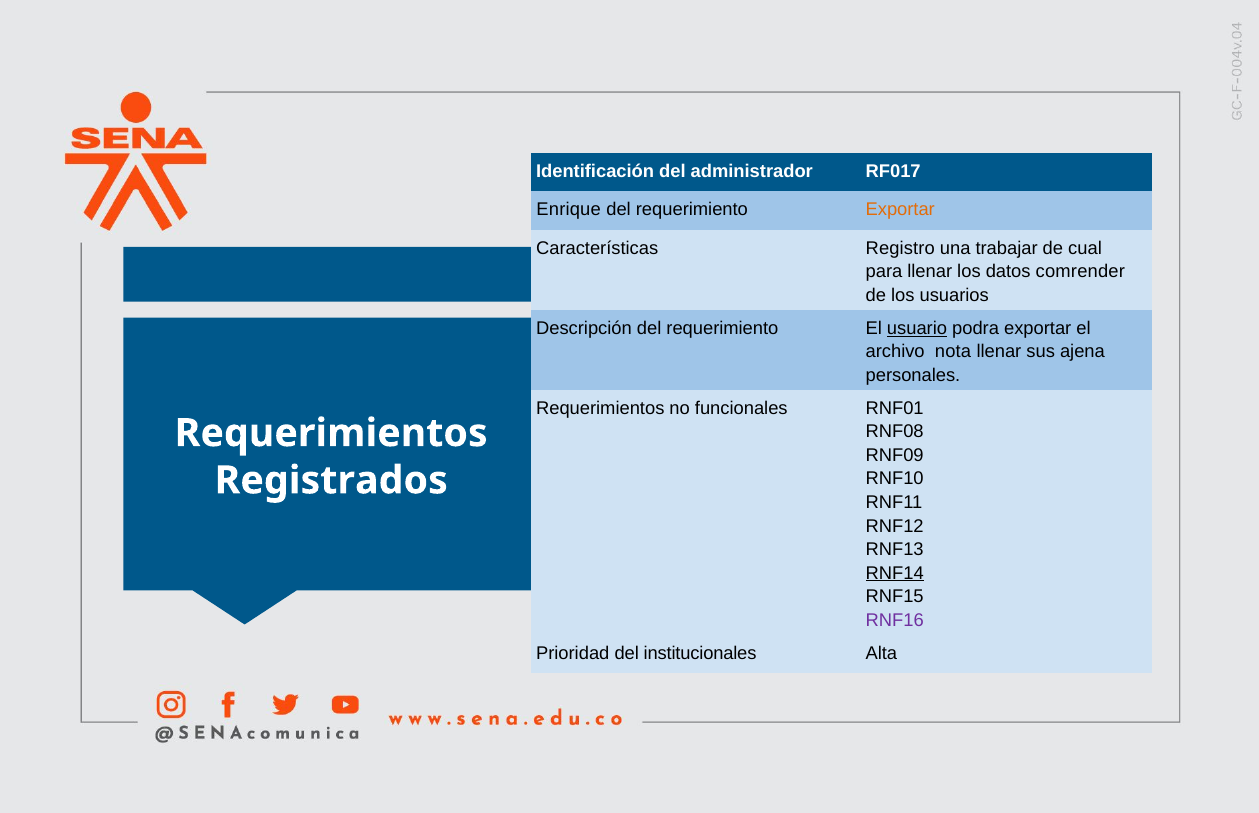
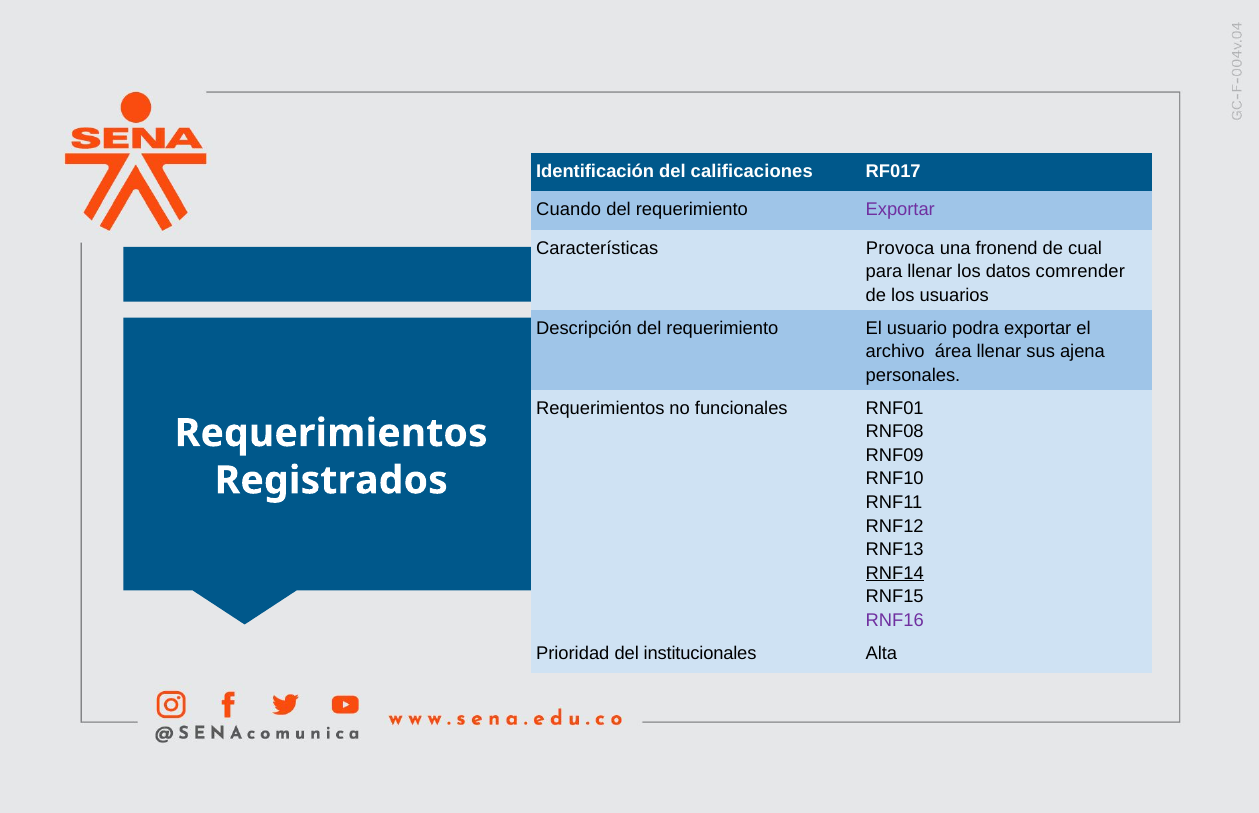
administrador: administrador -> calificaciones
Enrique: Enrique -> Cuando
Exportar at (900, 210) colour: orange -> purple
Registro: Registro -> Provoca
trabajar: trabajar -> fronend
usuario underline: present -> none
nota: nota -> área
